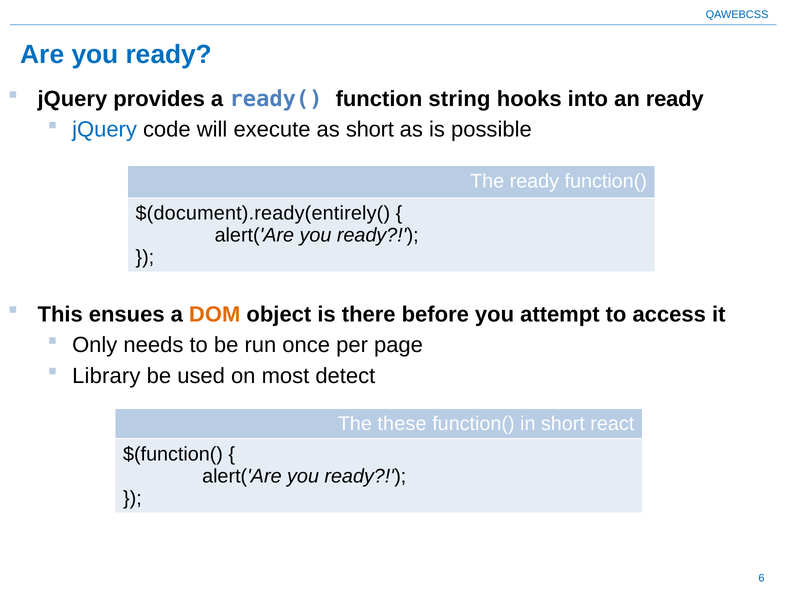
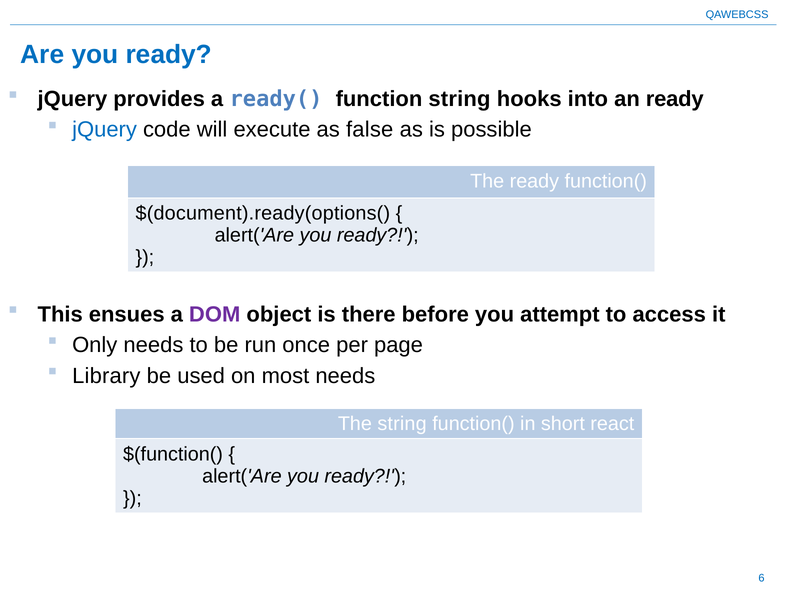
as short: short -> false
$(document).ready(entirely(: $(document).ready(entirely( -> $(document).ready(options(
DOM colour: orange -> purple
most detect: detect -> needs
The these: these -> string
